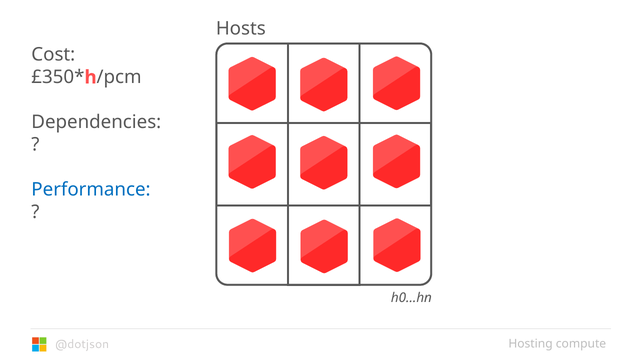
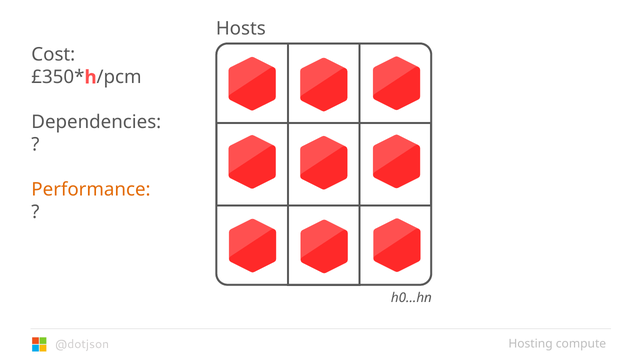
Performance colour: blue -> orange
